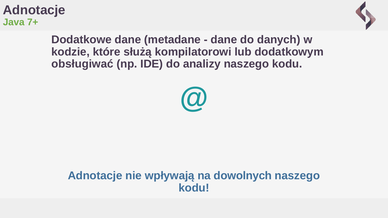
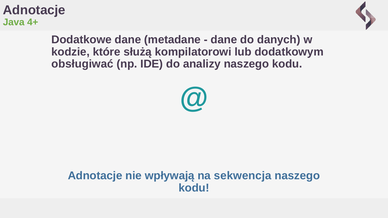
7+: 7+ -> 4+
dowolnych: dowolnych -> sekwencja
